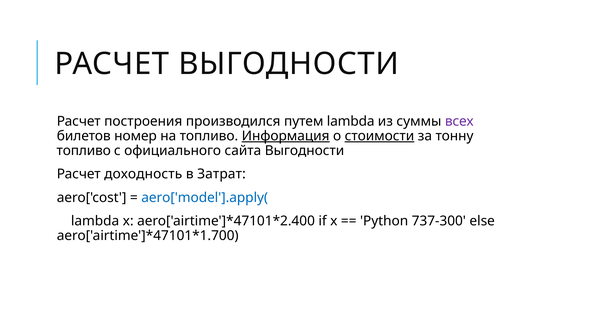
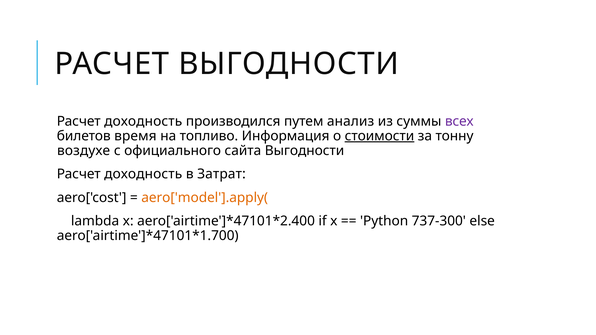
построения at (143, 121): построения -> доходность
путем lambda: lambda -> анализ
номер: номер -> время
Информация underline: present -> none
топливо at (84, 151): топливо -> воздухе
aero['model'].apply( colour: blue -> orange
